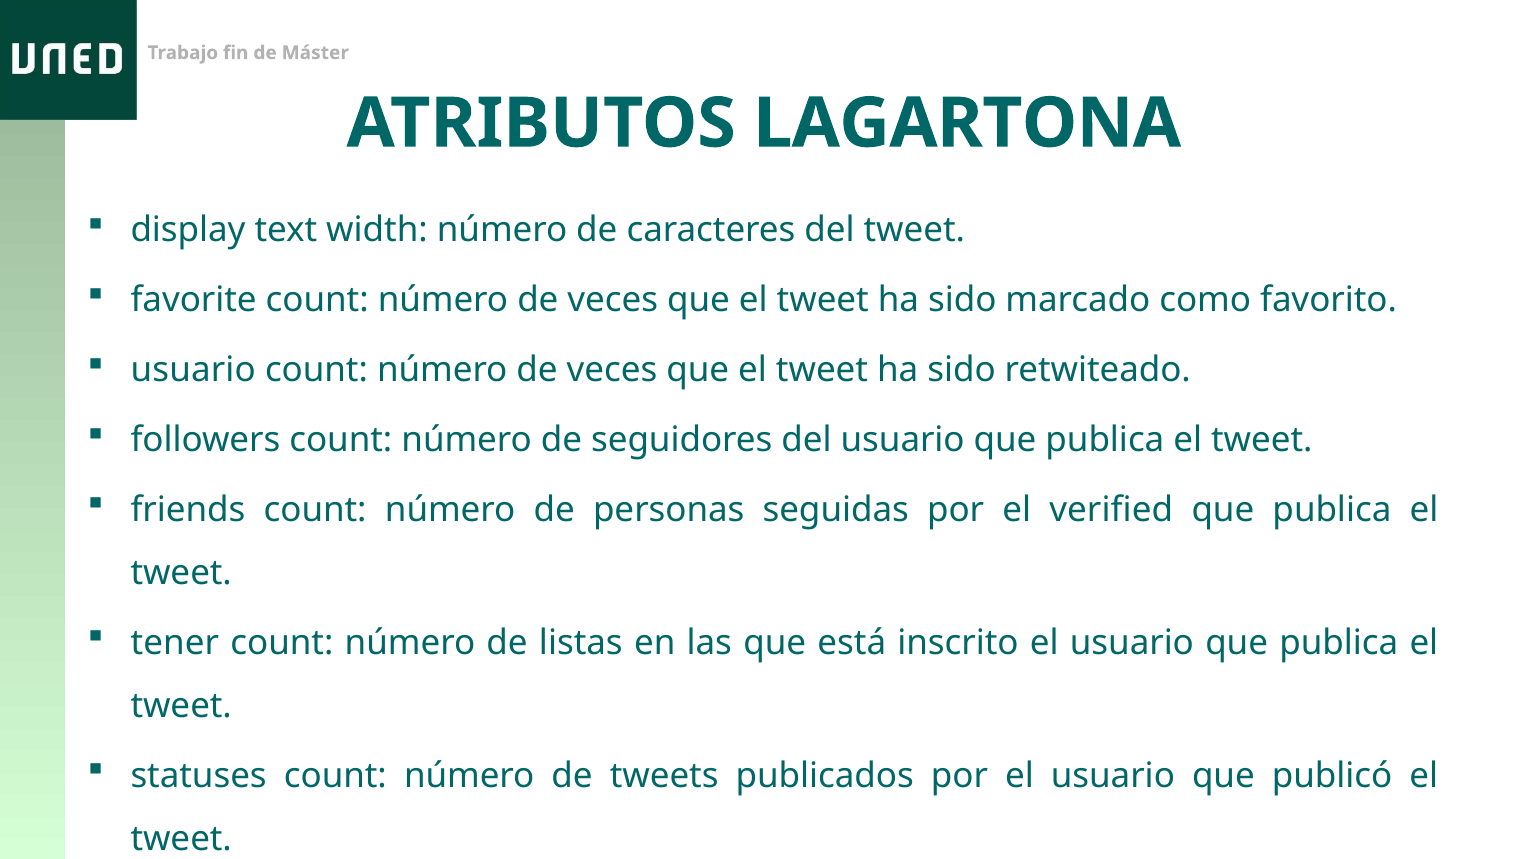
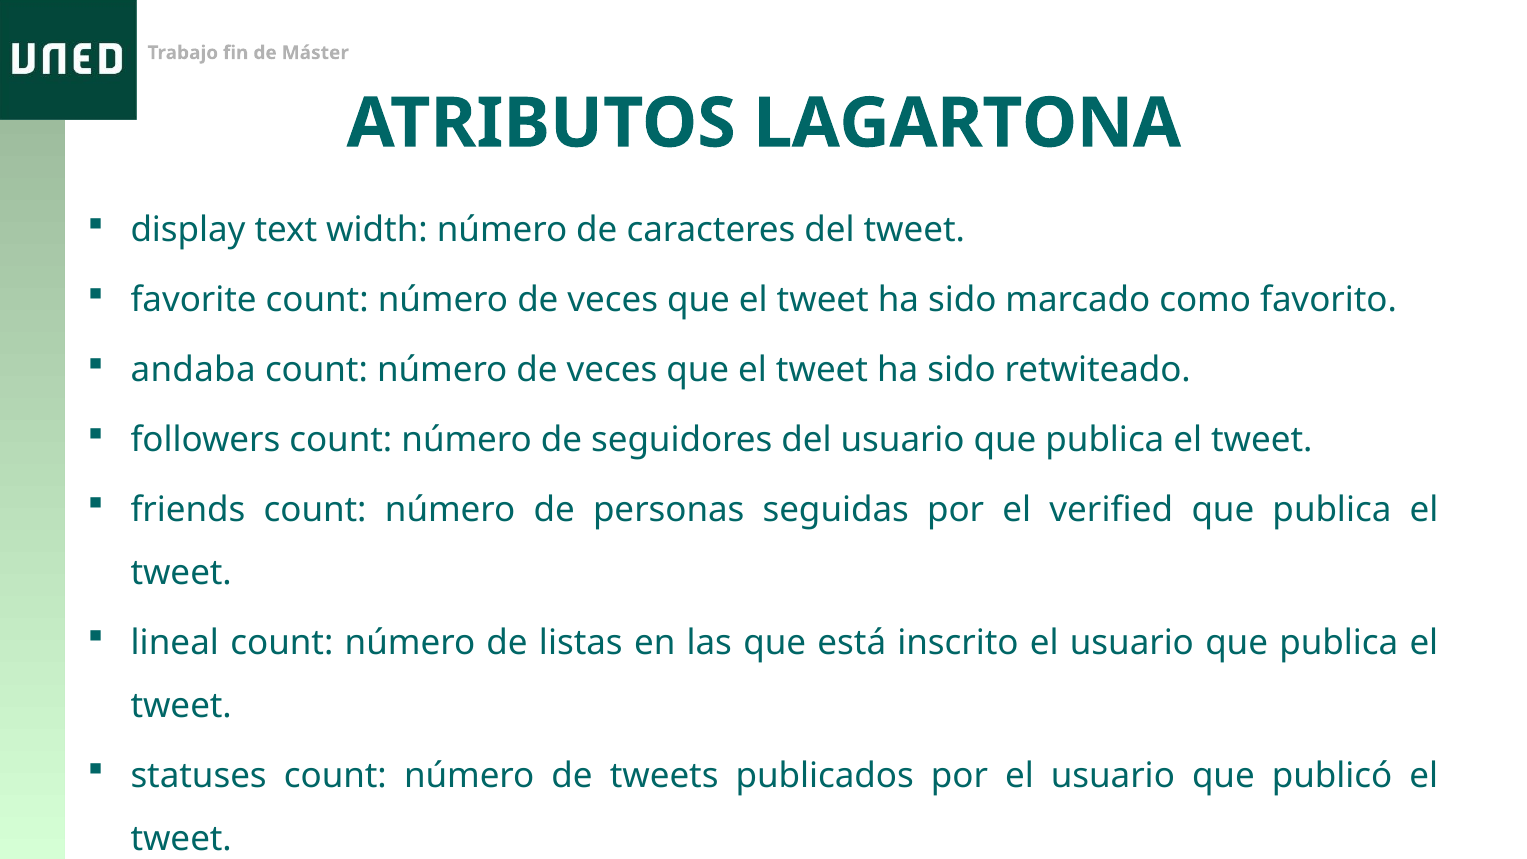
usuario at (193, 370): usuario -> andaba
tener: tener -> lineal
